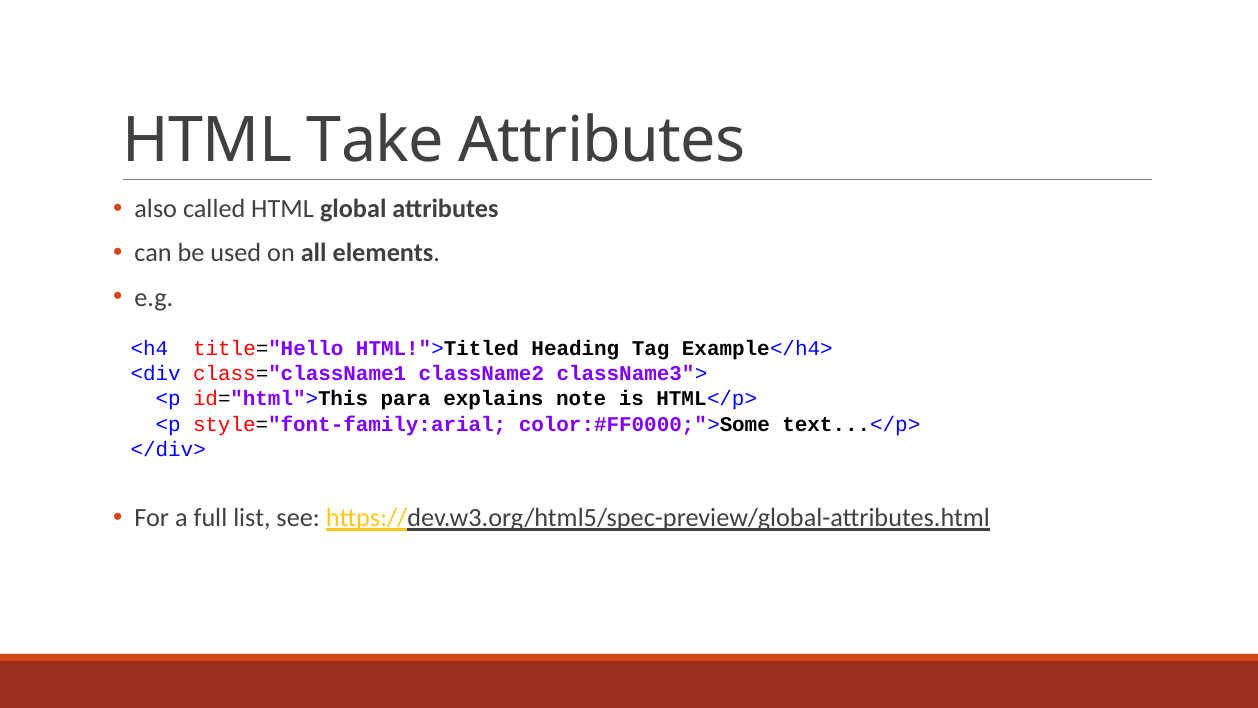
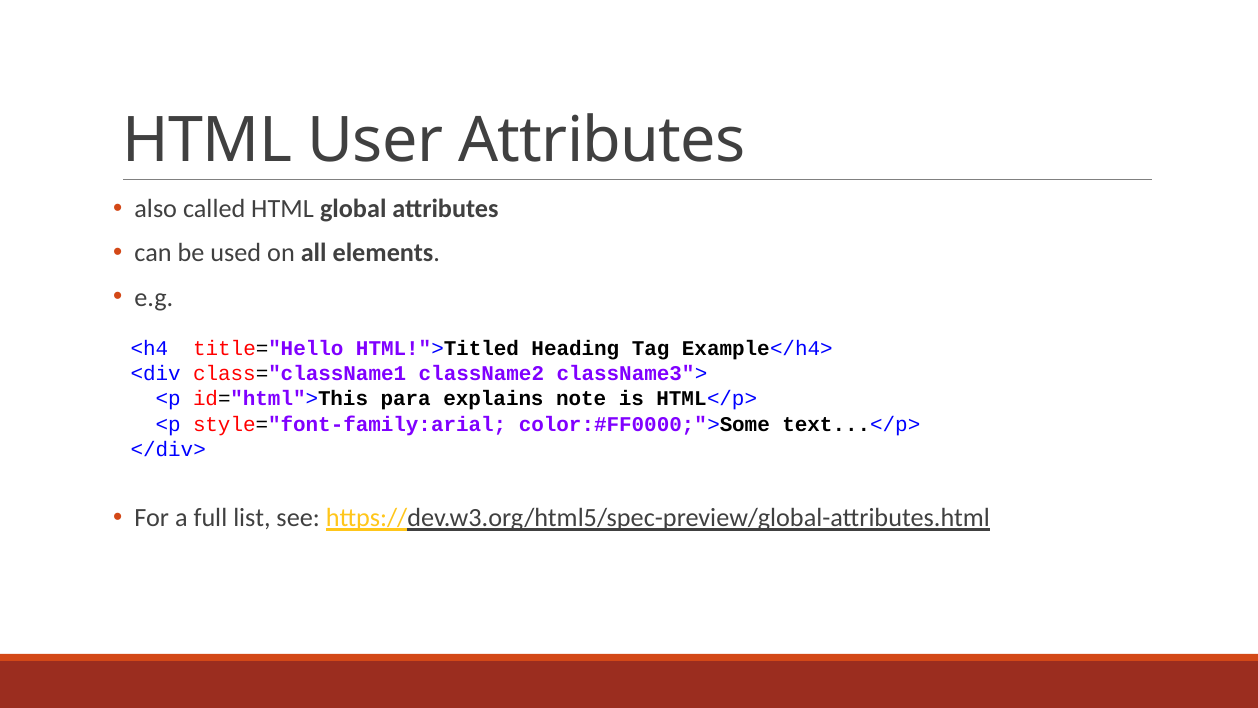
Take: Take -> User
